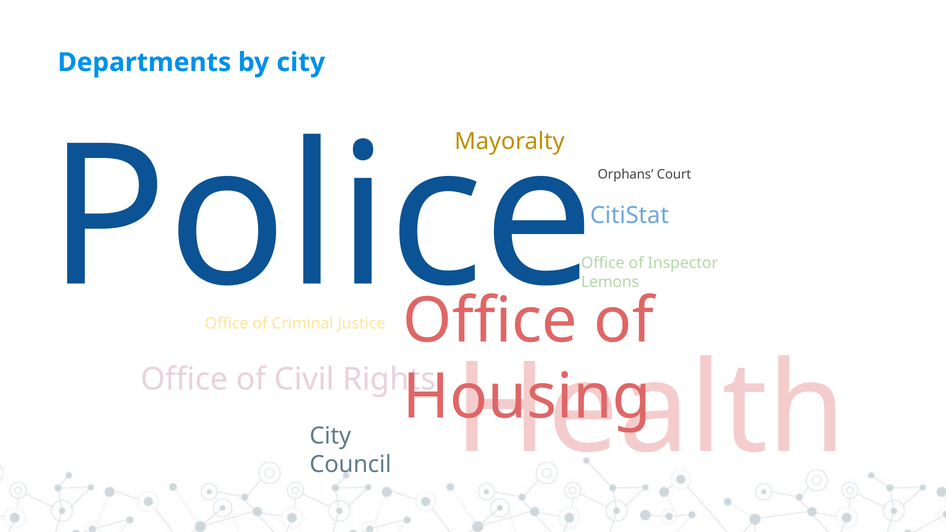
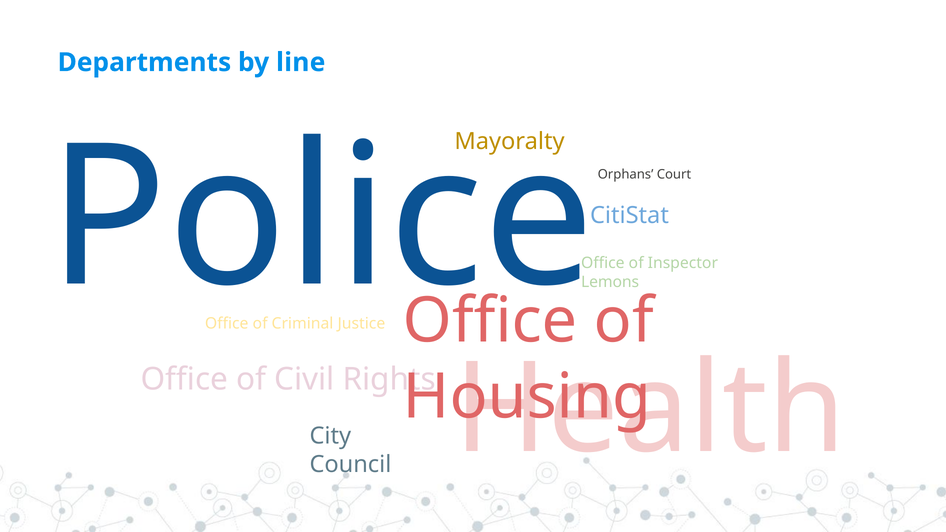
by city: city -> line
